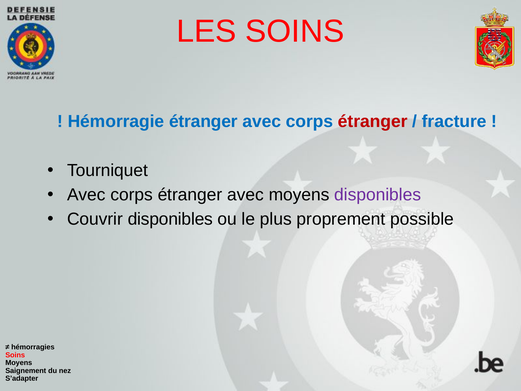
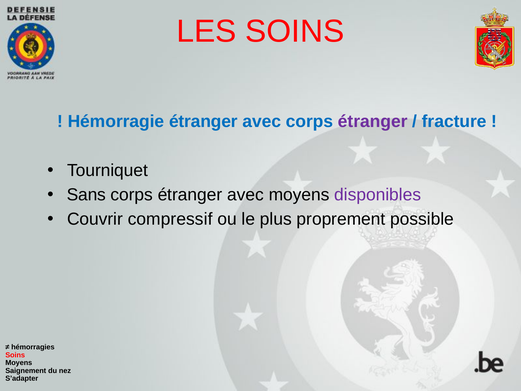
étranger at (373, 121) colour: red -> purple
Avec at (86, 195): Avec -> Sans
Couvrir disponibles: disponibles -> compressif
